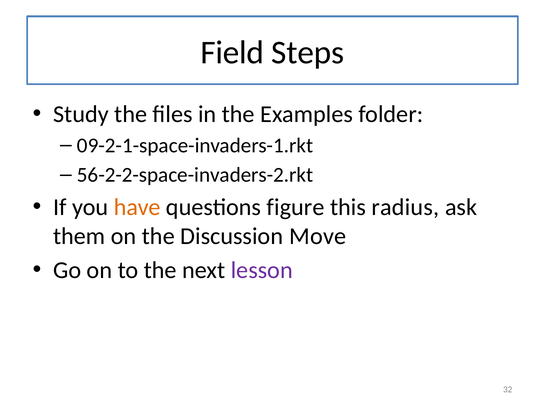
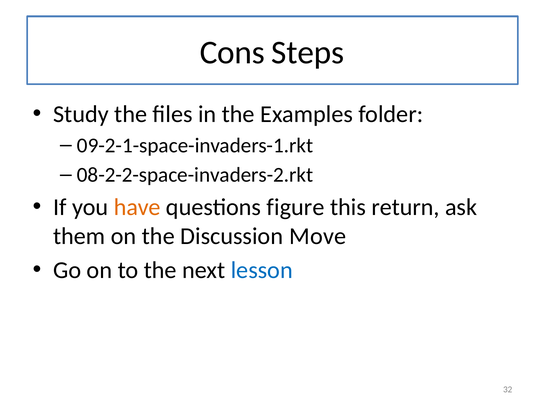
Field: Field -> Cons
56-2-2-space-invaders-2.rkt: 56-2-2-space-invaders-2.rkt -> 08-2-2-space-invaders-2.rkt
radius: radius -> return
lesson colour: purple -> blue
